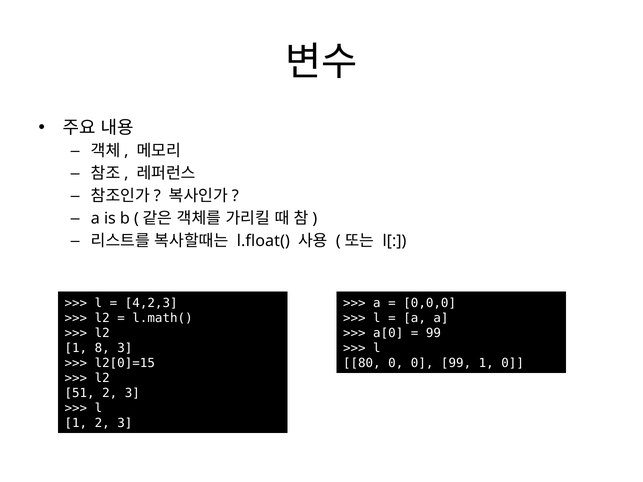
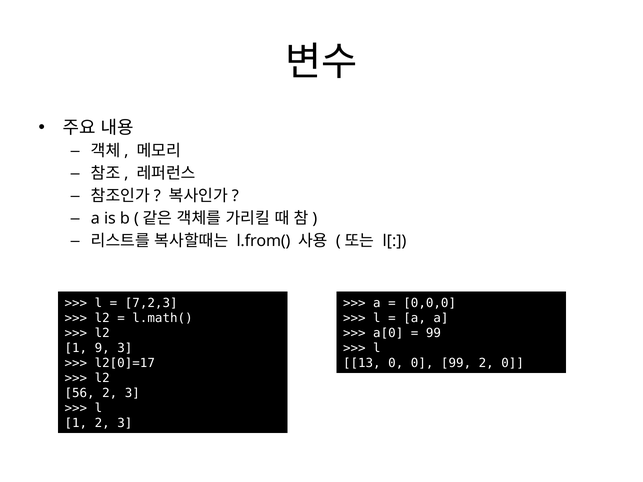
l.float(: l.float( -> l.from(
4,2,3: 4,2,3 -> 7,2,3
8: 8 -> 9
l2[0]=15: l2[0]=15 -> l2[0]=17
80: 80 -> 13
99 1: 1 -> 2
51: 51 -> 56
